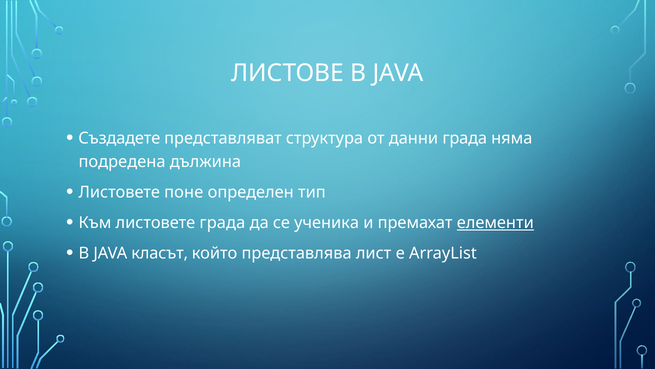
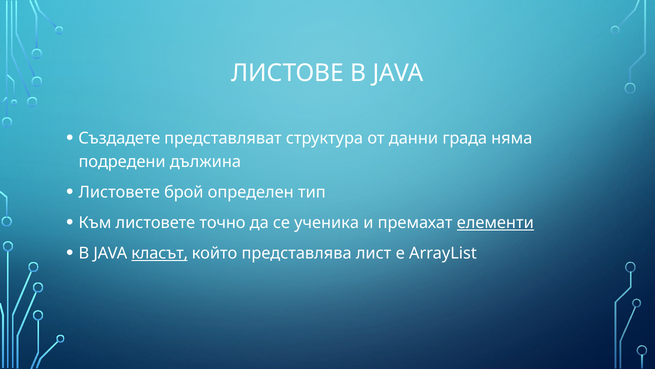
подредена: подредена -> подредени
поне: поне -> брой
листовете града: града -> точно
класът underline: none -> present
